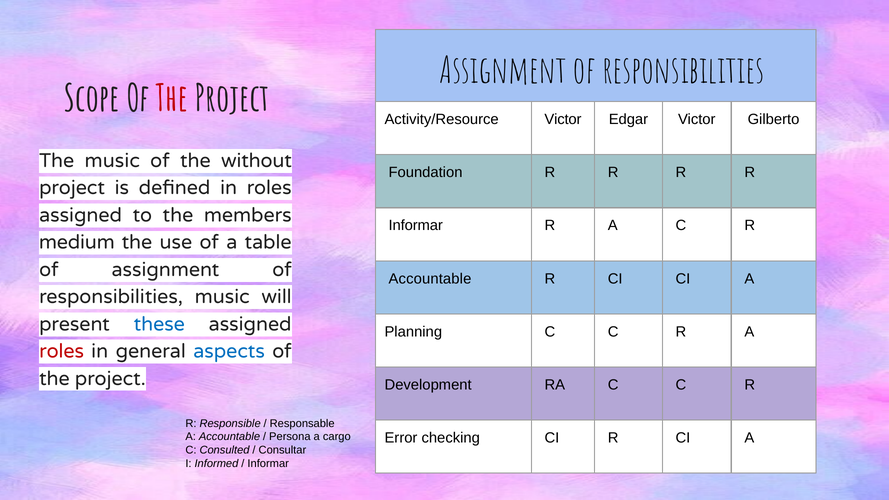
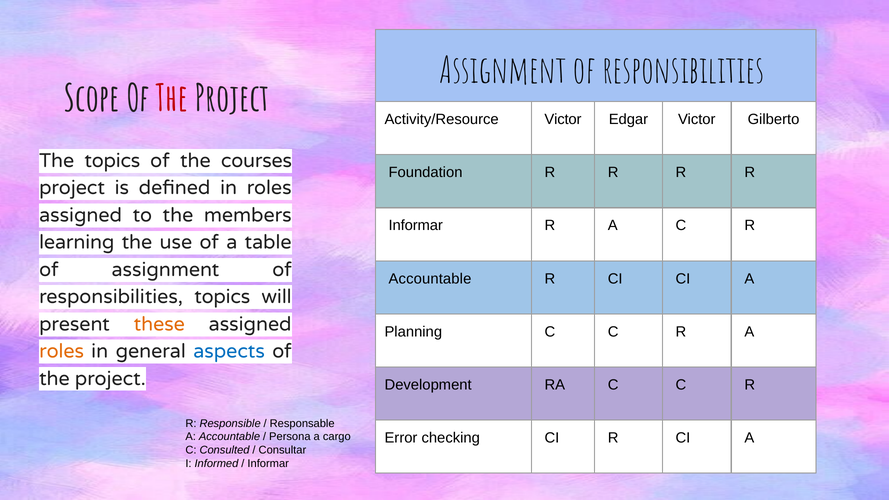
The music: music -> topics
without: without -> courses
medium: medium -> learning
responsibilities music: music -> topics
these colour: blue -> orange
roles at (62, 351) colour: red -> orange
